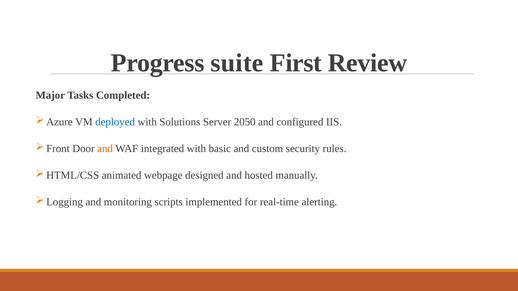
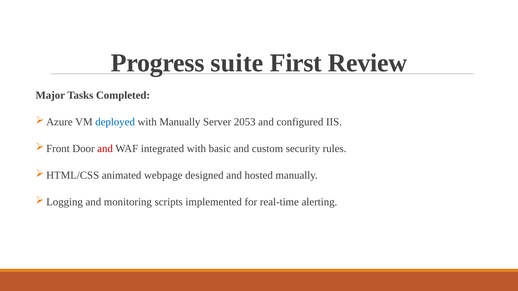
with Solutions: Solutions -> Manually
2050: 2050 -> 2053
and at (105, 149) colour: orange -> red
